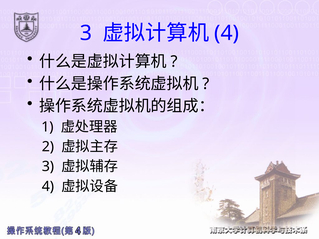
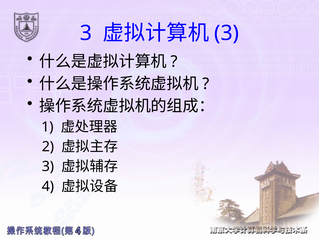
4 at (227, 33): 4 -> 3
